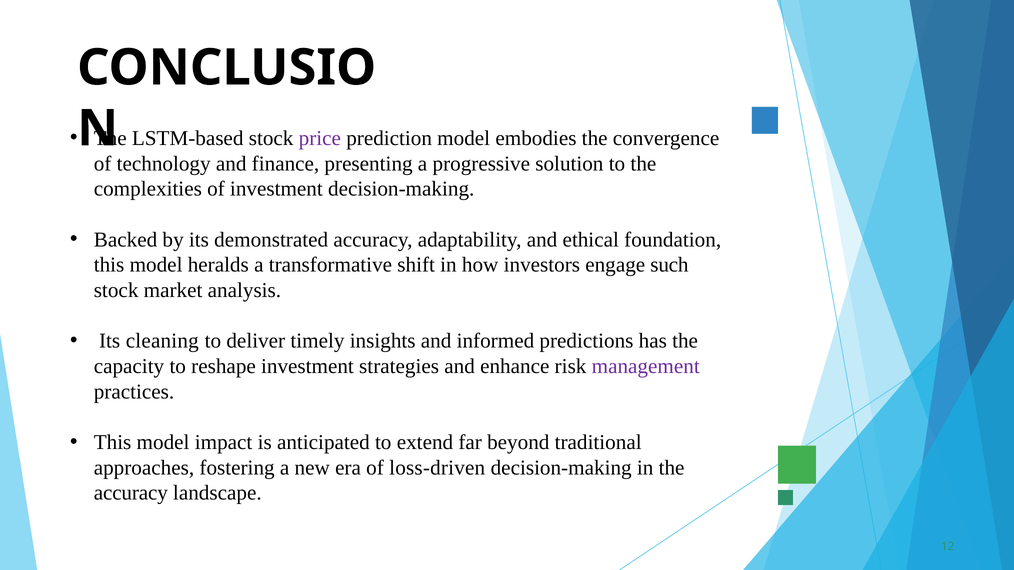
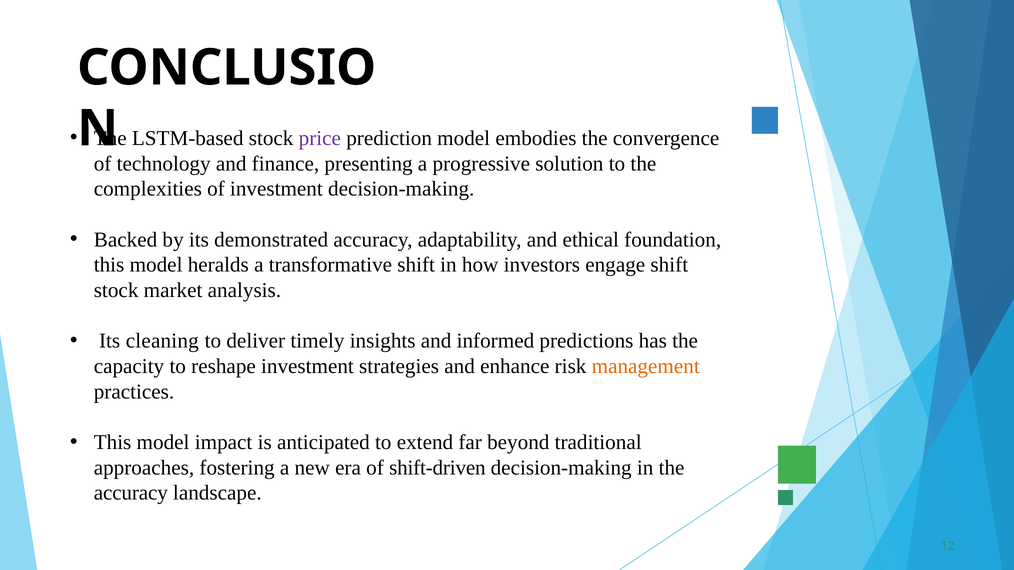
engage such: such -> shift
management colour: purple -> orange
loss-driven: loss-driven -> shift-driven
